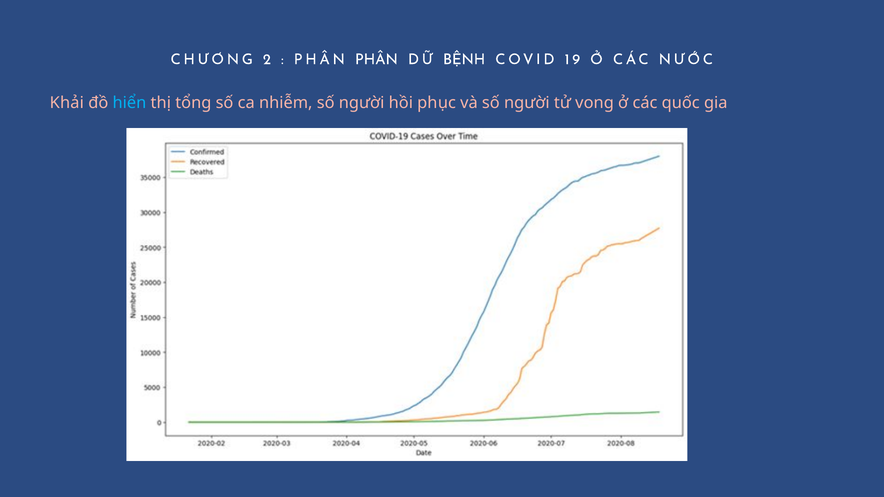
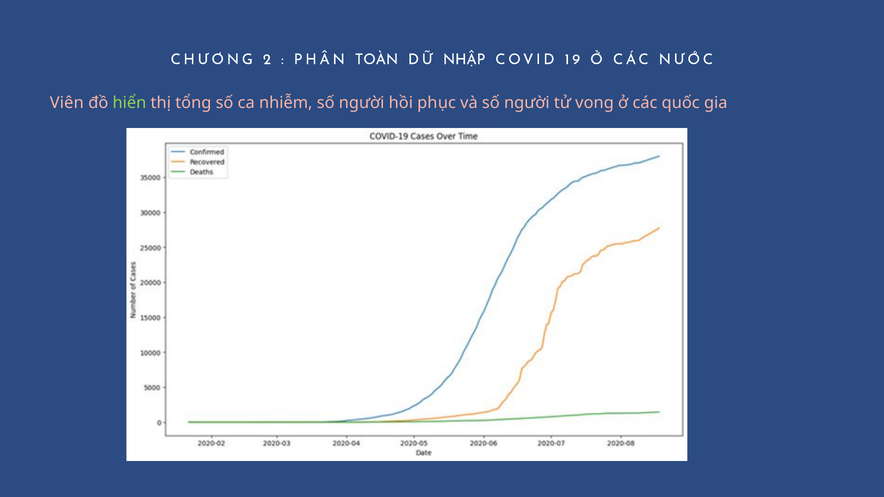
PHÂN PHÂN: PHÂN -> TOÀN
BỆNH: BỆNH -> NHẬP
Khải: Khải -> Viên
hiển colour: light blue -> light green
